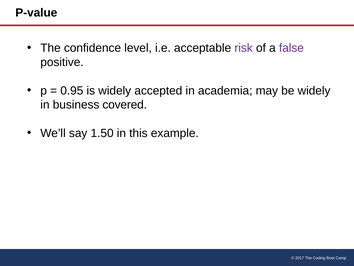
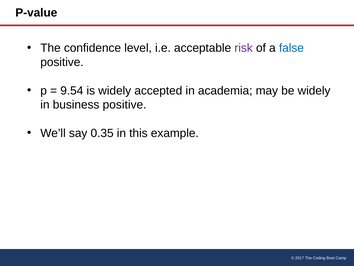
false colour: purple -> blue
0.95: 0.95 -> 9.54
business covered: covered -> positive
1.50: 1.50 -> 0.35
